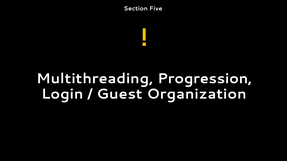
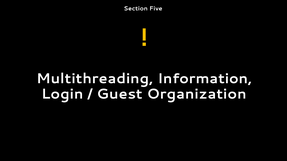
Progression: Progression -> Information
